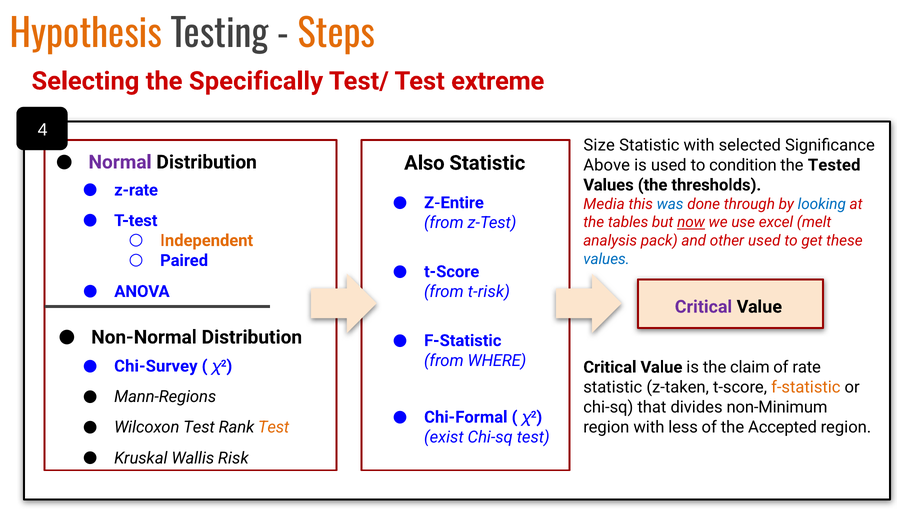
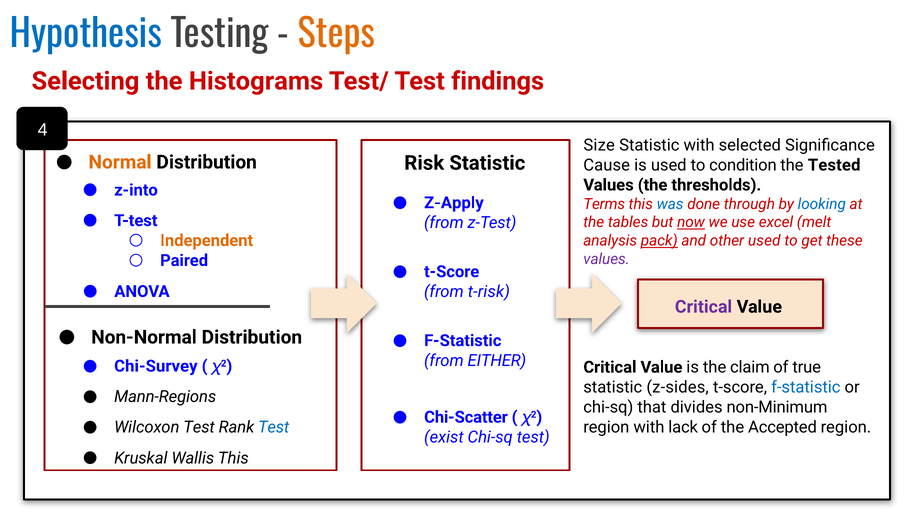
Hypothesis colour: orange -> blue
Specifically: Specifically -> Histograms
extreme: extreme -> findings
Normal colour: purple -> orange
Also: Also -> Risk
Above: Above -> Cause
z-rate: z-rate -> z-into
Z-Entire: Z-Entire -> Z-Apply
Media: Media -> Terms
pack underline: none -> present
values at (606, 259) colour: blue -> purple
WHERE: WHERE -> EITHER
rate: rate -> true
z-taken: z-taken -> z-sides
f-statistic at (806, 387) colour: orange -> blue
Chi-Formal: Chi-Formal -> Chi-Scatter
Test at (274, 427) colour: orange -> blue
less: less -> lack
Wallis Risk: Risk -> This
